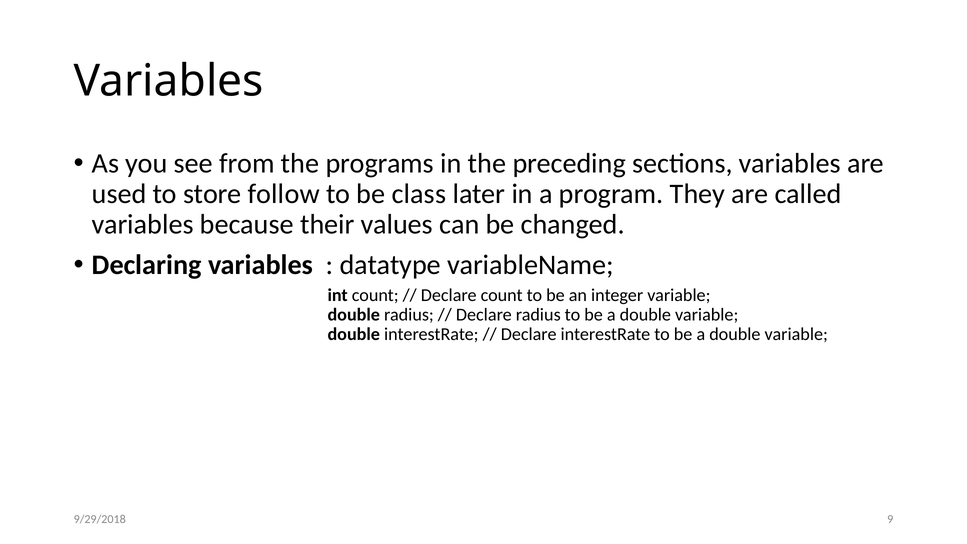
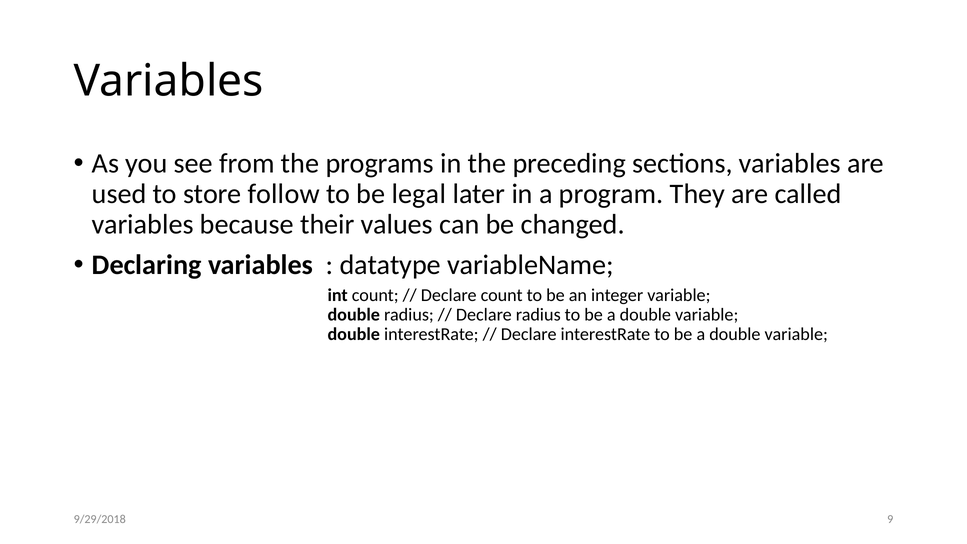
class: class -> legal
